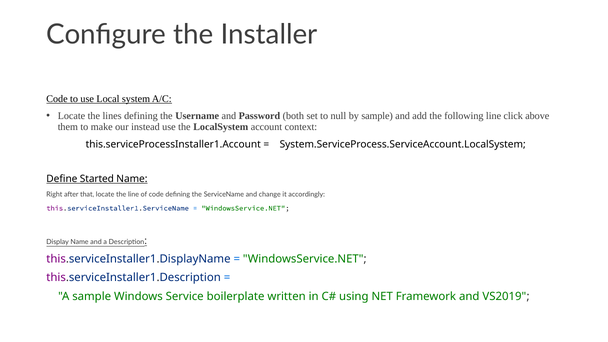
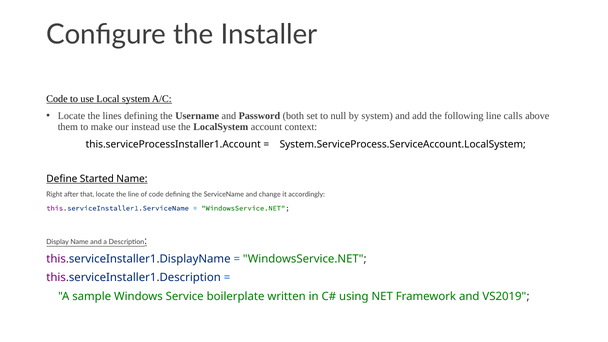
by sample: sample -> system
click: click -> calls
